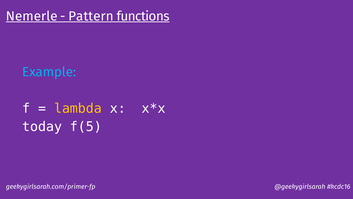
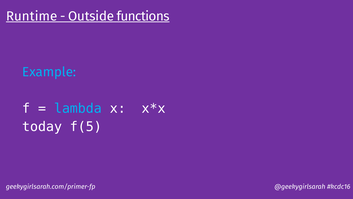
Nemerle: Nemerle -> Runtime
Pattern: Pattern -> Outside
lambda colour: yellow -> light blue
